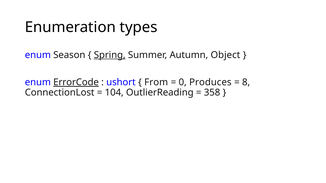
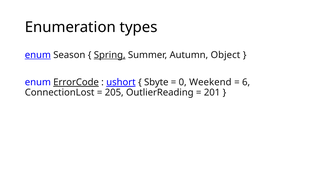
enum at (38, 55) underline: none -> present
ushort underline: none -> present
From: From -> Sbyte
Produces: Produces -> Weekend
8: 8 -> 6
104: 104 -> 205
358: 358 -> 201
